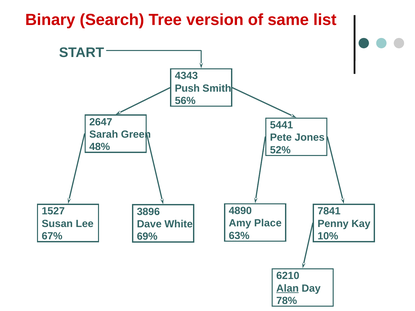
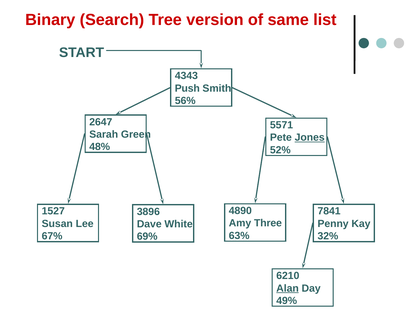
5441: 5441 -> 5571
Jones underline: none -> present
Place: Place -> Three
10%: 10% -> 32%
78%: 78% -> 49%
